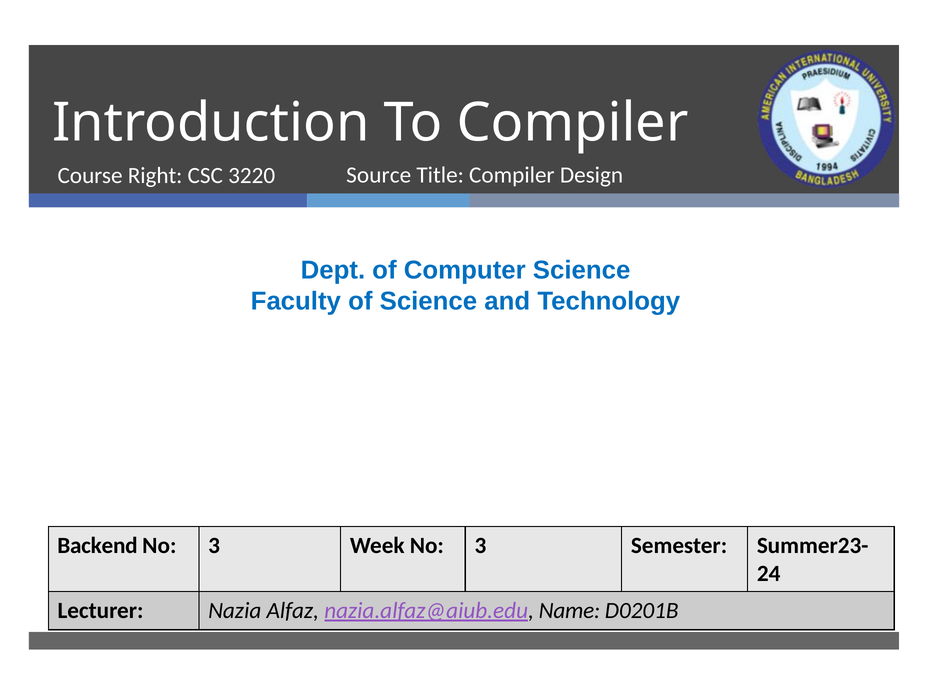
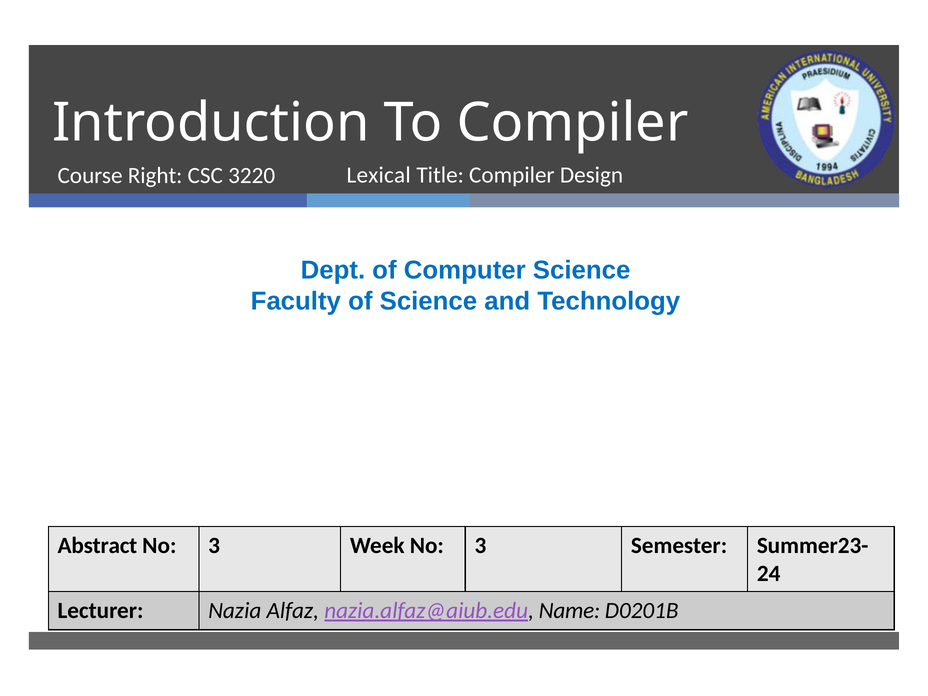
Source: Source -> Lexical
Backend: Backend -> Abstract
